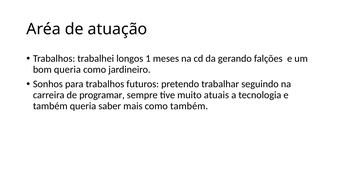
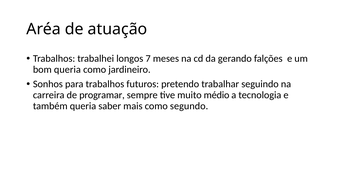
1: 1 -> 7
atuais: atuais -> médio
como também: também -> segundo
